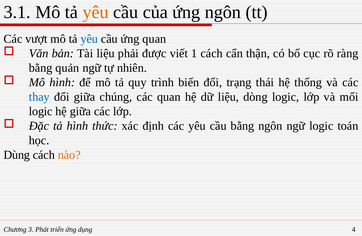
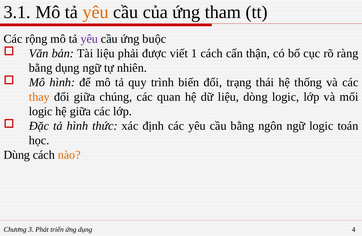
ứng ngôn: ngôn -> tham
vượt: vượt -> rộng
yêu at (89, 39) colour: blue -> purple
ứng quan: quan -> buộc
bằng quản: quản -> dụng
thay colour: blue -> orange
